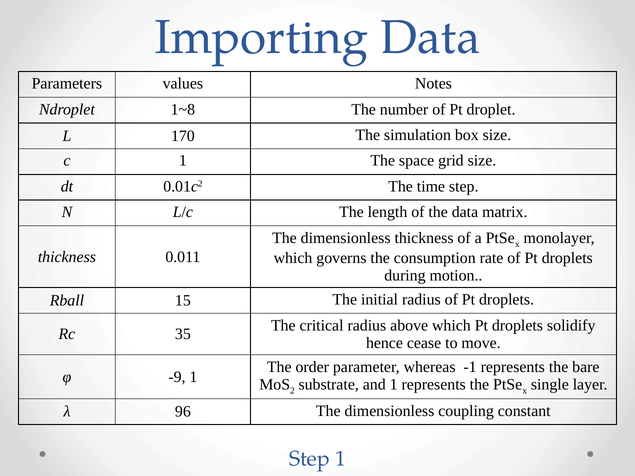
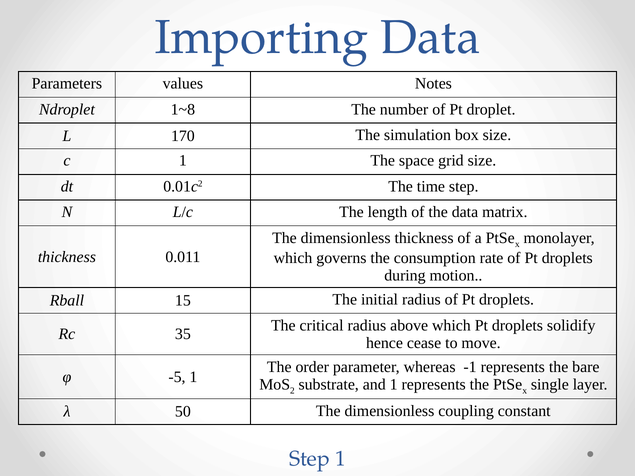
-9: -9 -> -5
96: 96 -> 50
